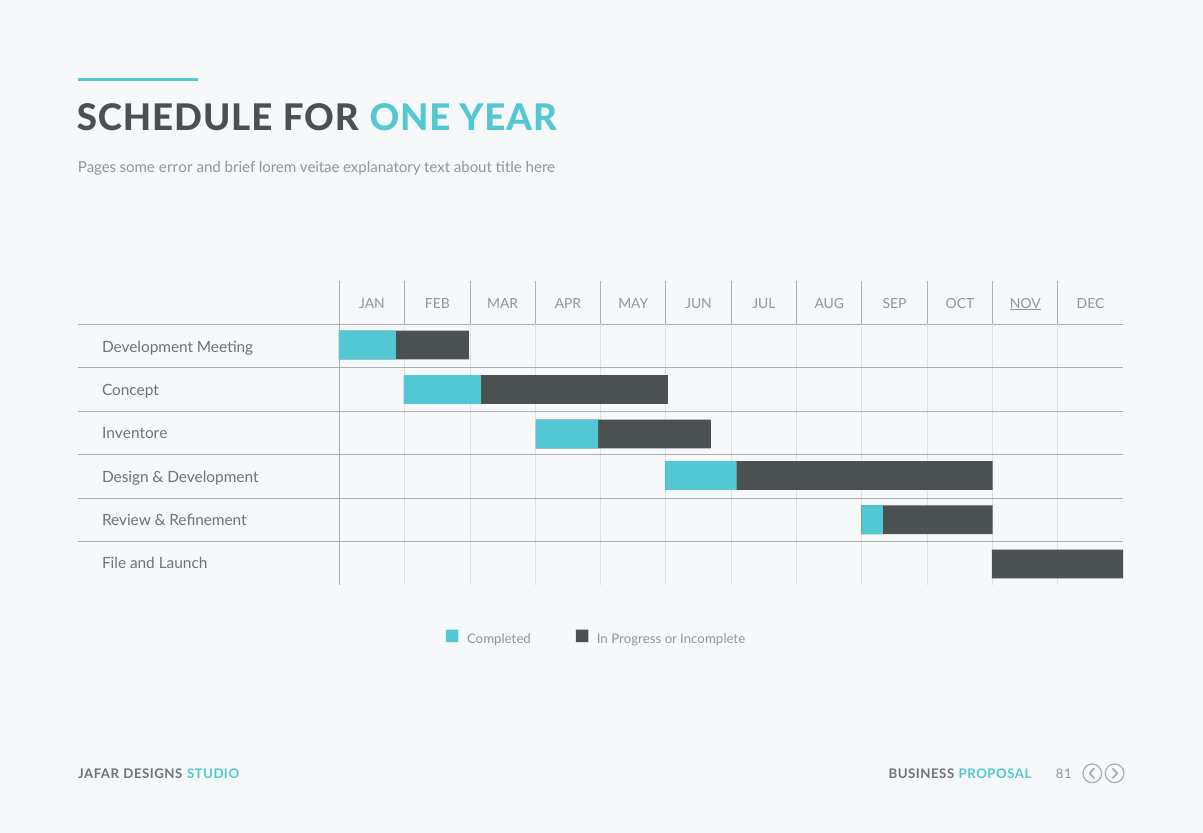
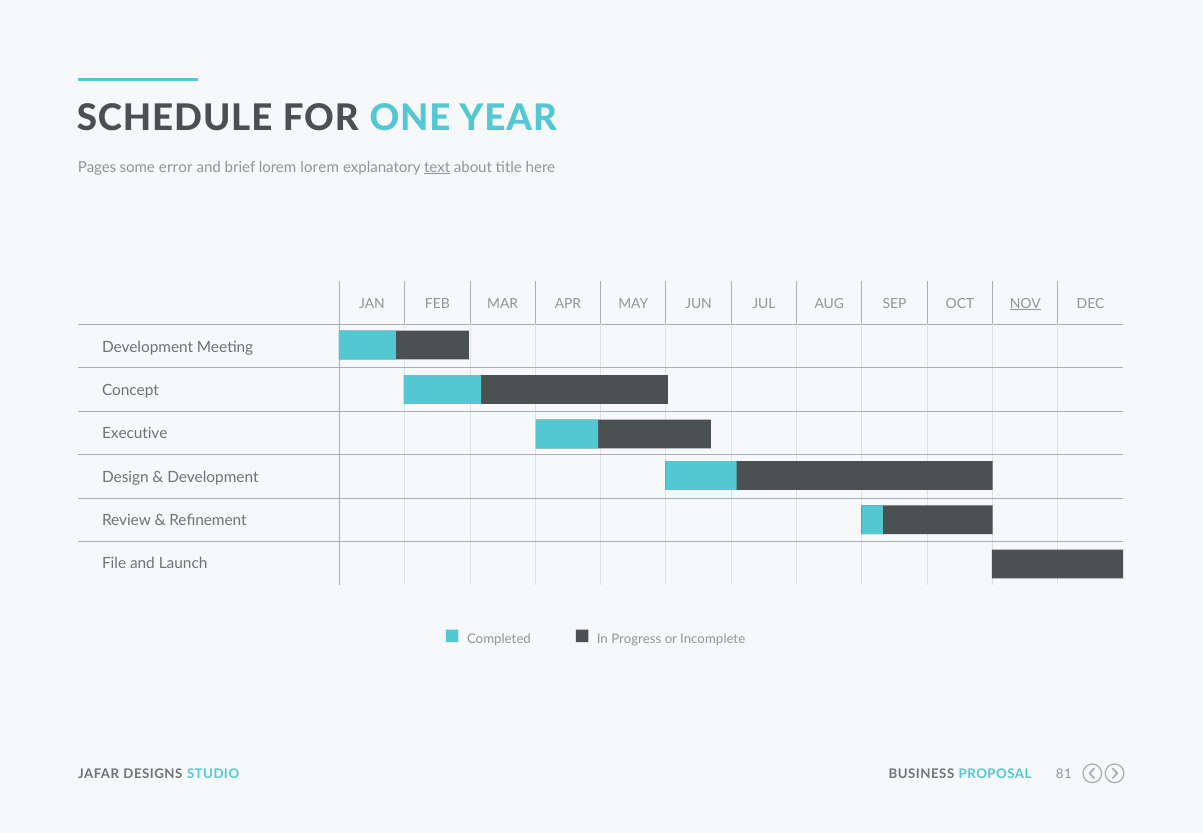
lorem veitae: veitae -> lorem
text underline: none -> present
Inventore: Inventore -> Executive
